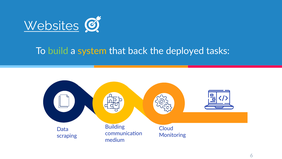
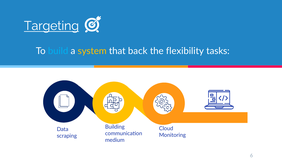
Websites: Websites -> Targeting
build colour: light green -> light blue
deployed: deployed -> flexibility
